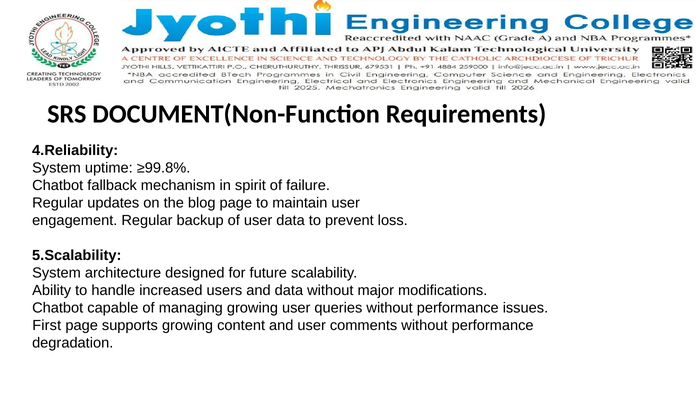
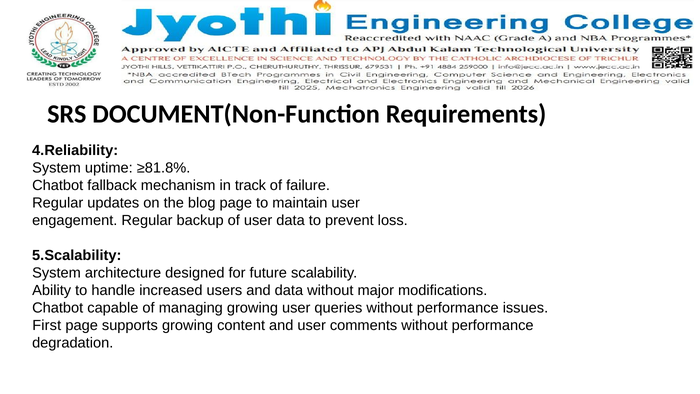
≥99.8%: ≥99.8% -> ≥81.8%
spirit: spirit -> track
